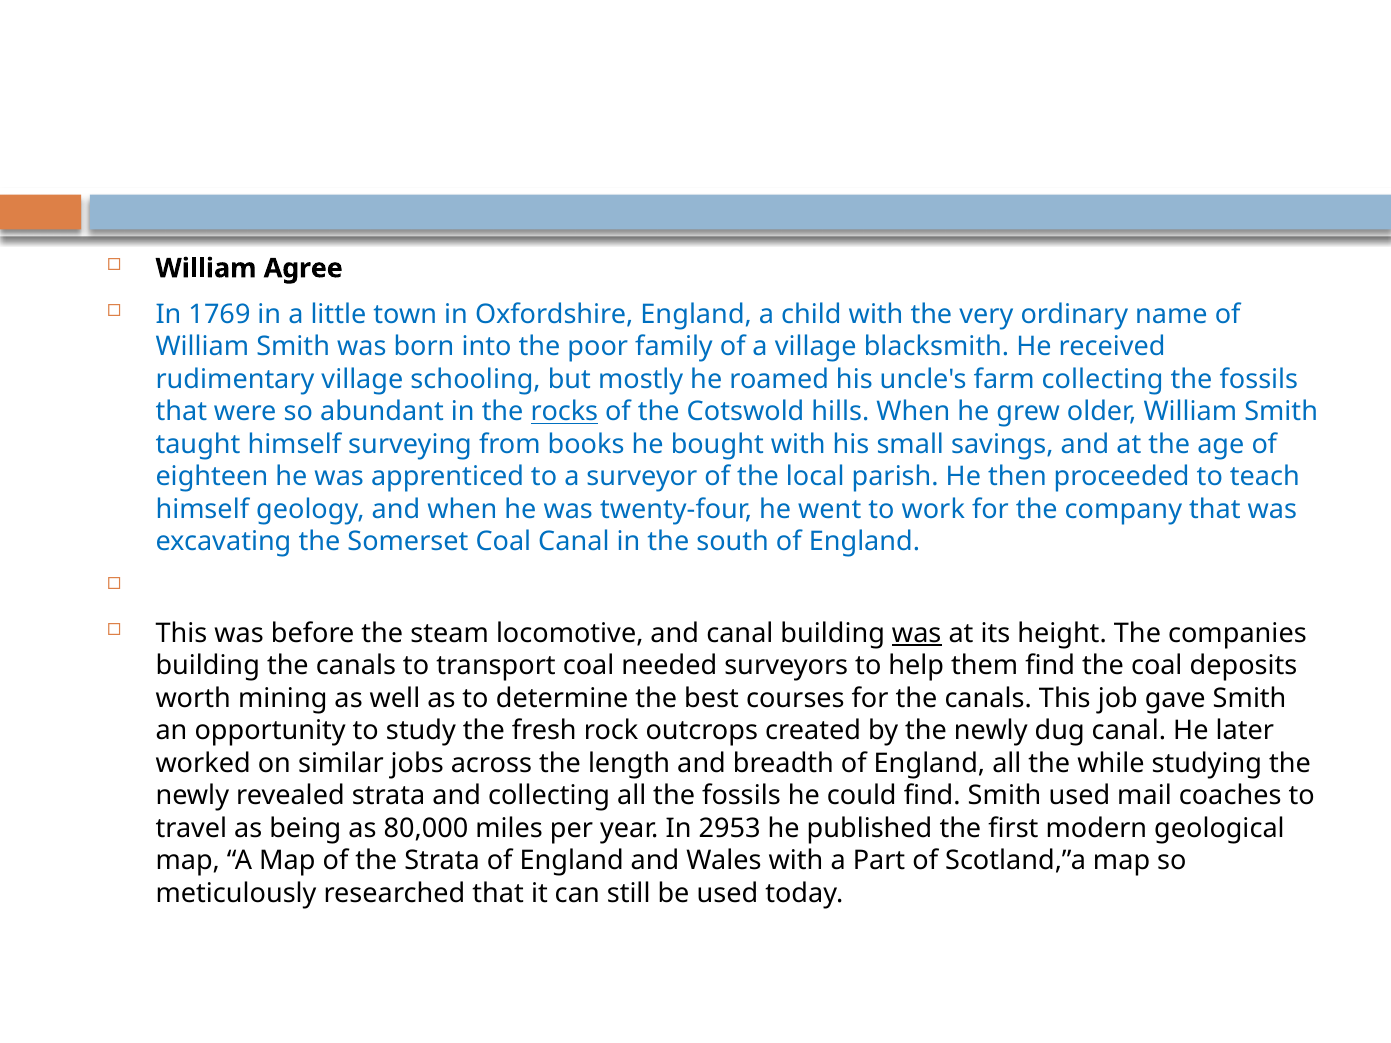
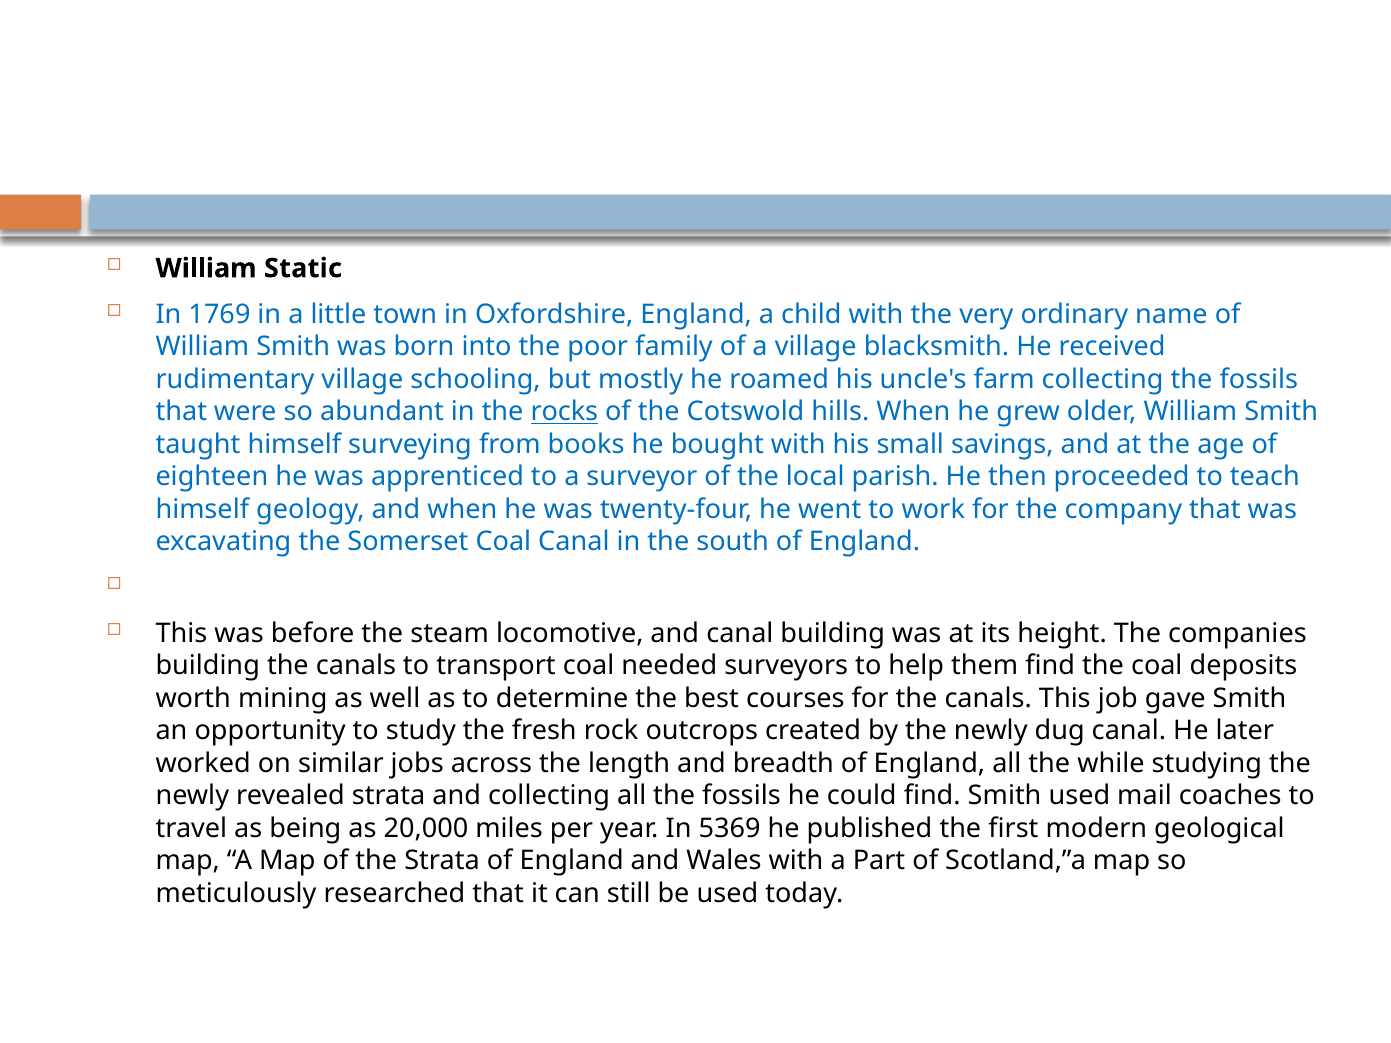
Agree: Agree -> Static
was at (917, 634) underline: present -> none
80,000: 80,000 -> 20,000
2953: 2953 -> 5369
